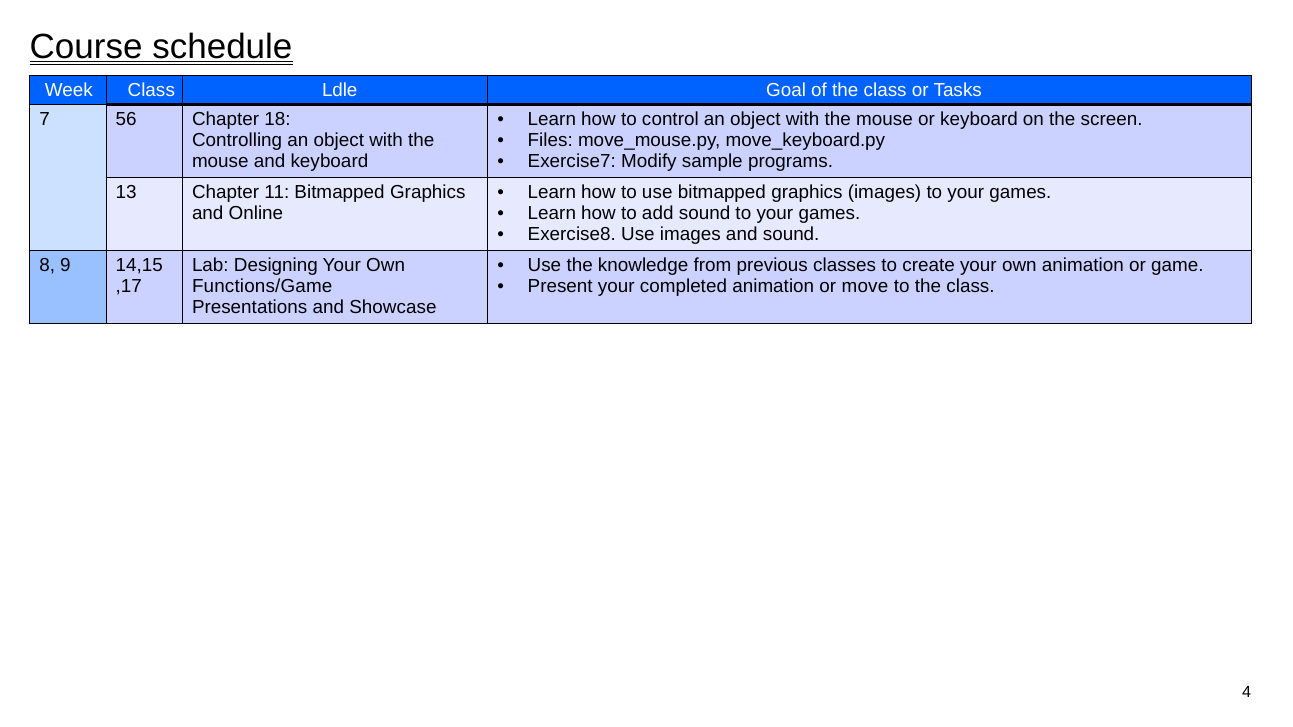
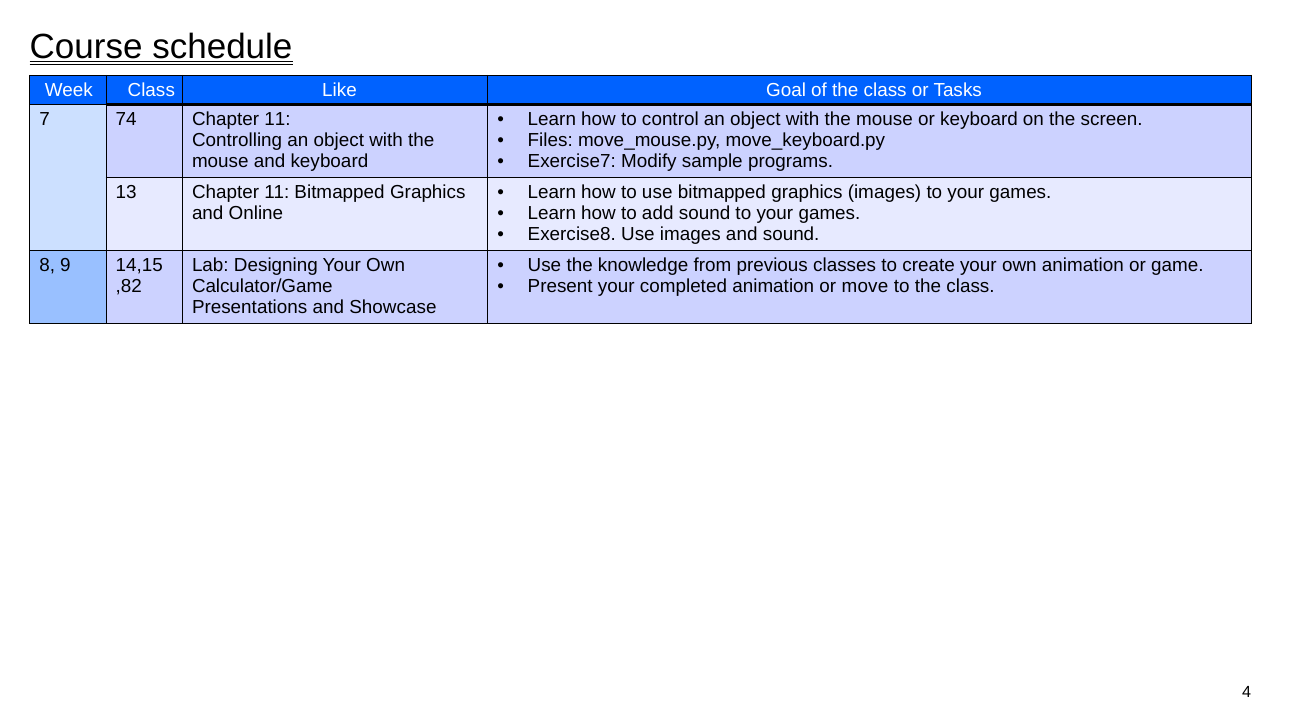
Ldle: Ldle -> Like
56: 56 -> 74
18 at (277, 119): 18 -> 11
,17: ,17 -> ,82
Functions/Game: Functions/Game -> Calculator/Game
